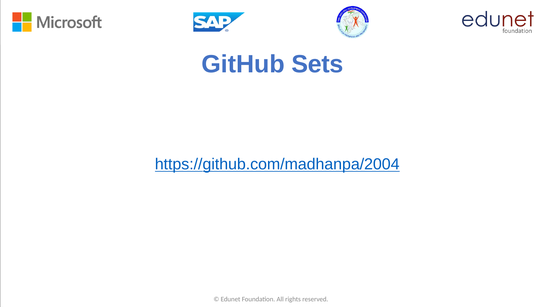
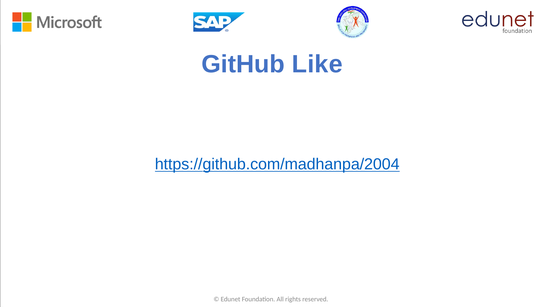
Sets: Sets -> Like
